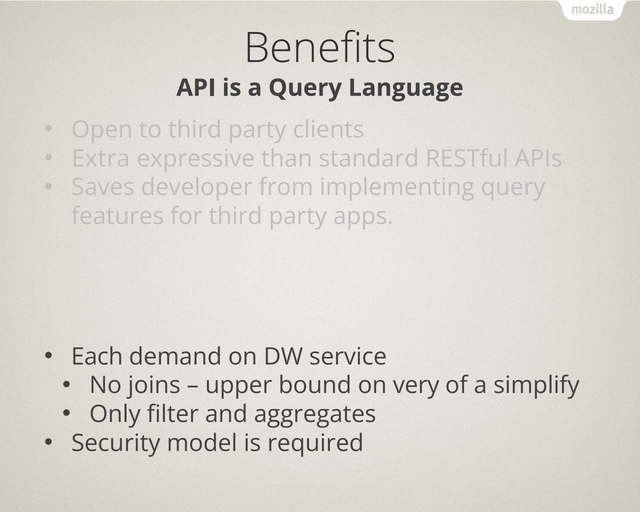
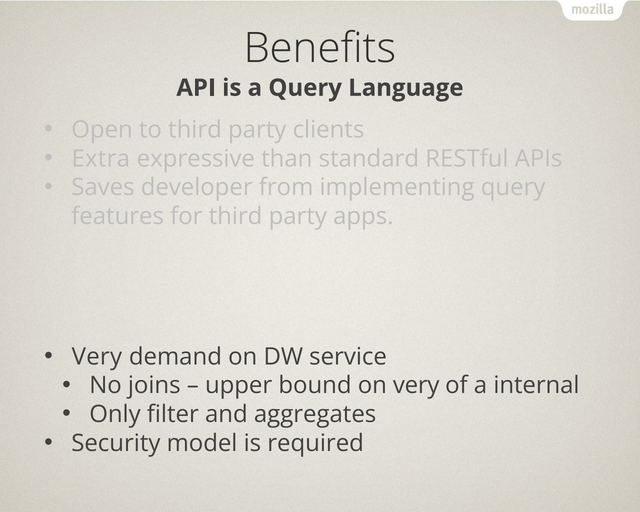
Each at (97, 357): Each -> Very
simplify: simplify -> internal
